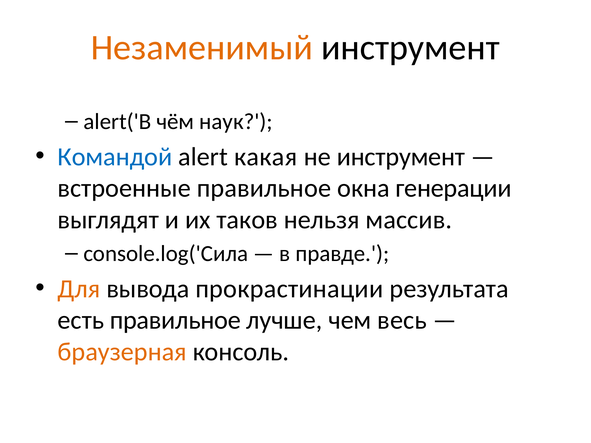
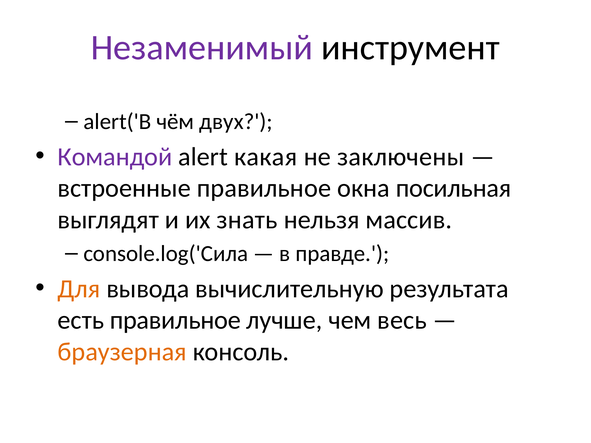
Незаменимый colour: orange -> purple
наук: наук -> двух
Командой colour: blue -> purple
не инструмент: инструмент -> заключены
генерации: генерации -> посильная
таков: таков -> знать
прокрастинации: прокрастинации -> вычислительную
